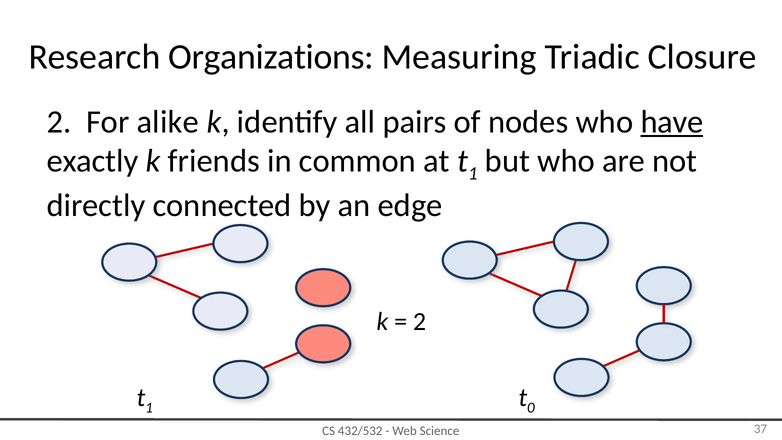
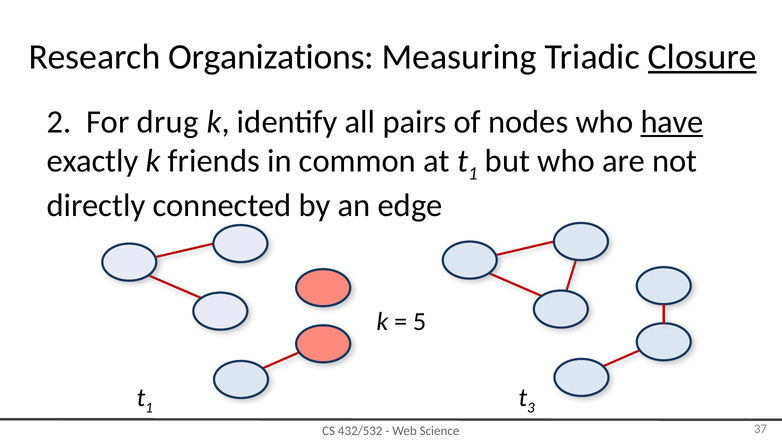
Closure underline: none -> present
alike: alike -> drug
2 at (420, 321): 2 -> 5
0: 0 -> 3
